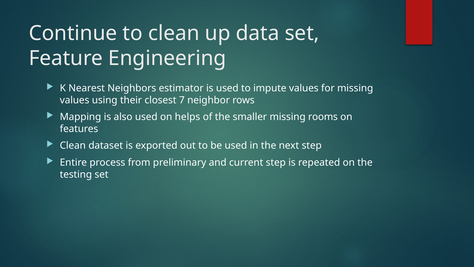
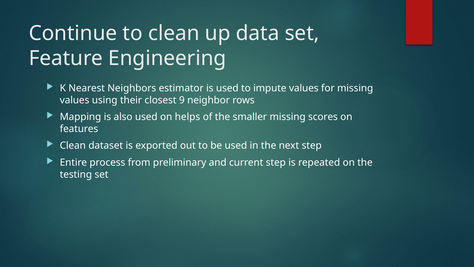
7: 7 -> 9
rooms: rooms -> scores
